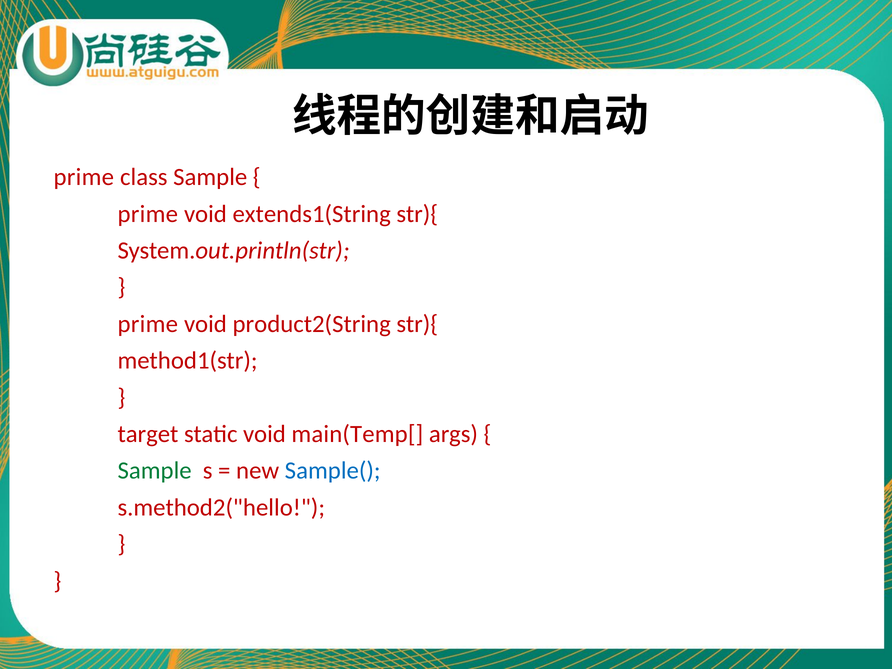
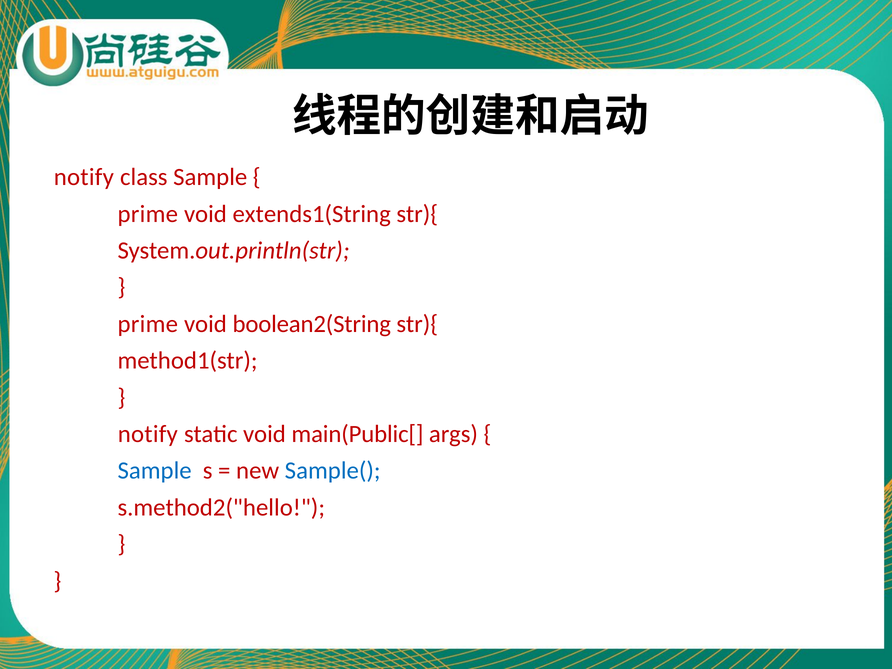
prime at (84, 177): prime -> notify
product2(String: product2(String -> boolean2(String
target at (148, 434): target -> notify
main(Temp[: main(Temp[ -> main(Public[
Sample at (155, 471) colour: green -> blue
